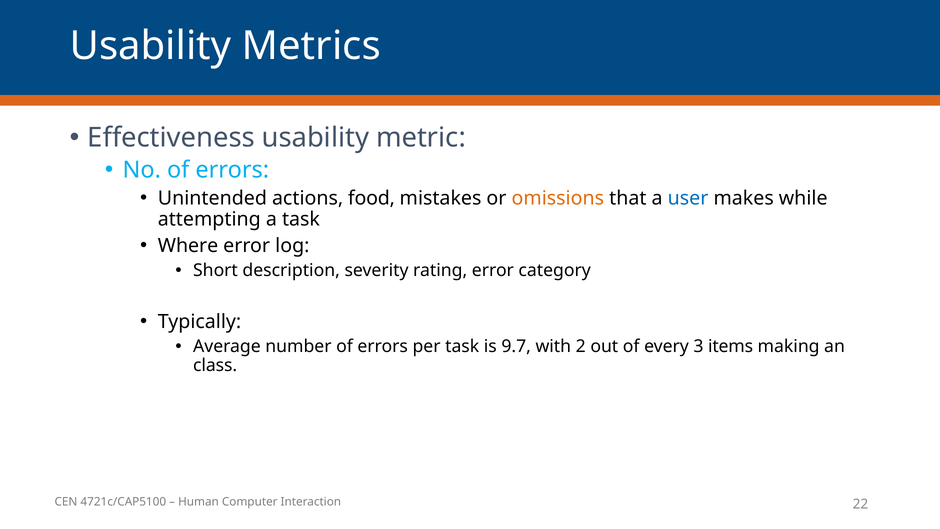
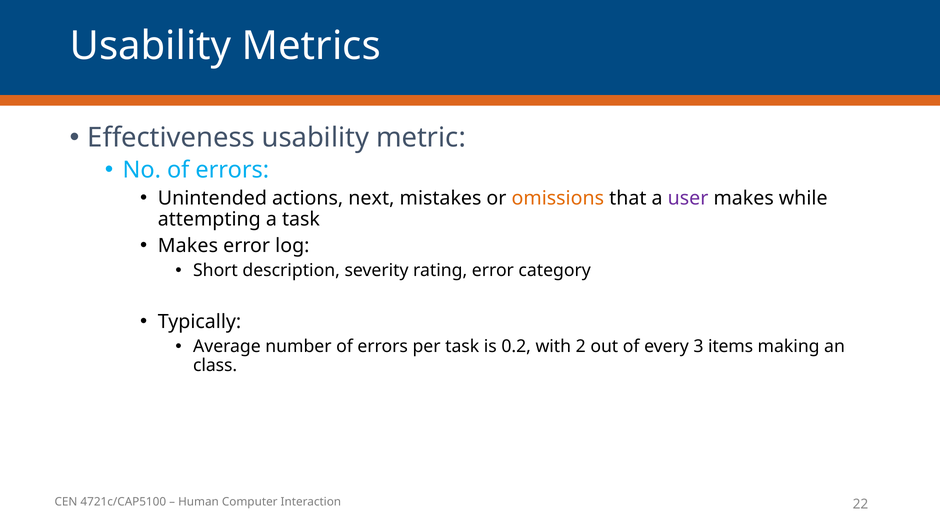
food: food -> next
user colour: blue -> purple
Where at (188, 245): Where -> Makes
9.7: 9.7 -> 0.2
